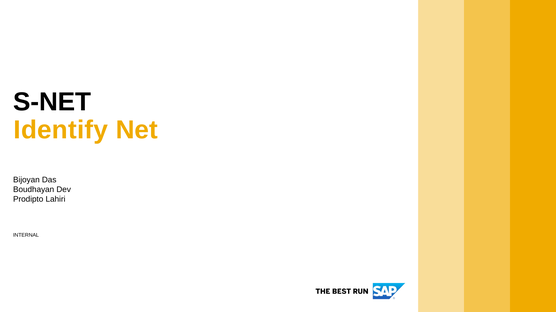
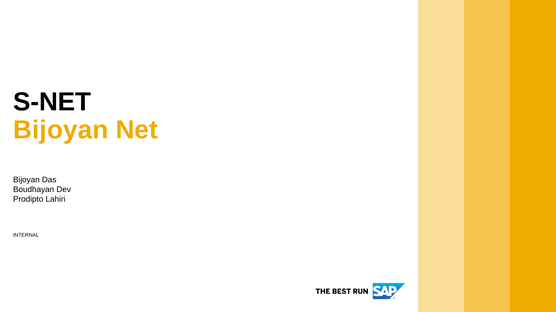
Identify at (61, 130): Identify -> Bijoyan
